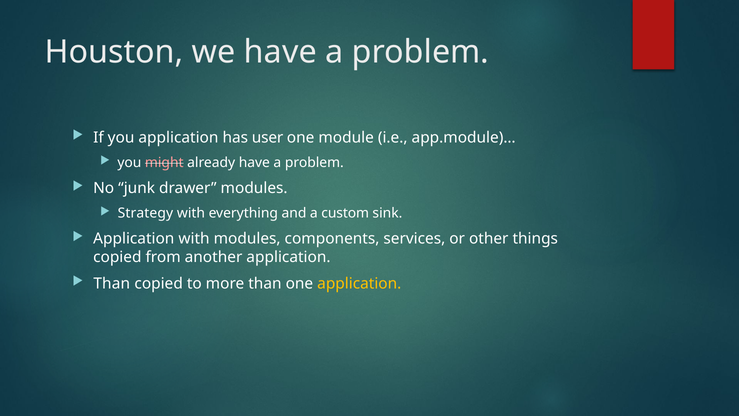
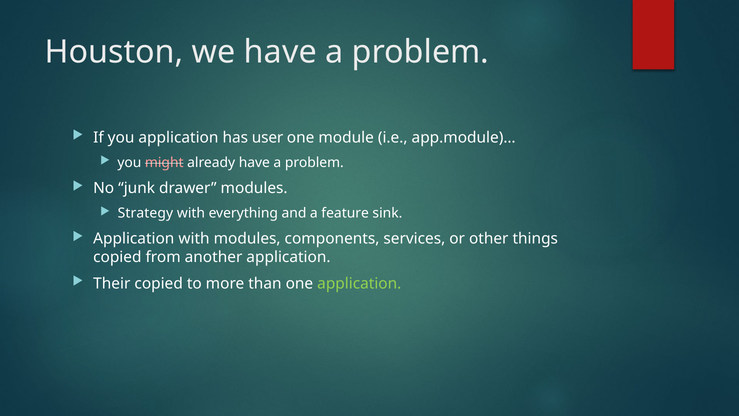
custom: custom -> feature
Than at (112, 283): Than -> Their
application at (359, 283) colour: yellow -> light green
